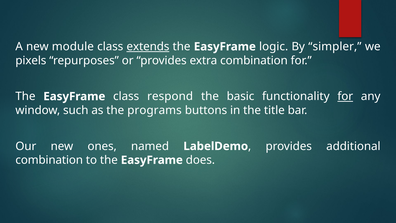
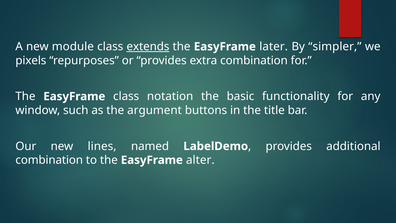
logic: logic -> later
respond: respond -> notation
for at (345, 96) underline: present -> none
programs: programs -> argument
ones: ones -> lines
does: does -> alter
